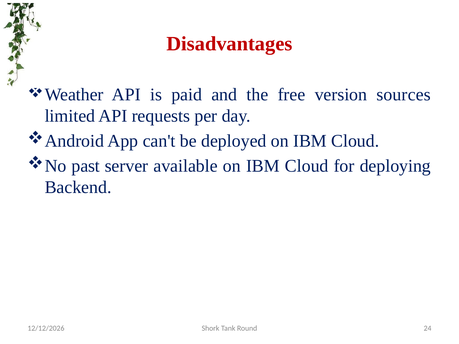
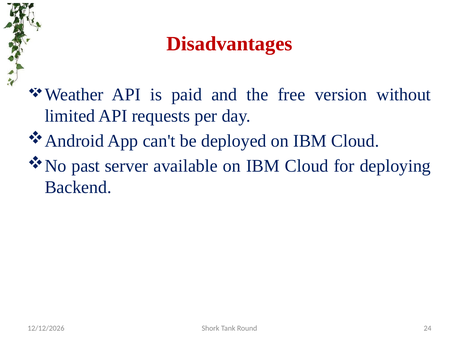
sources: sources -> without
